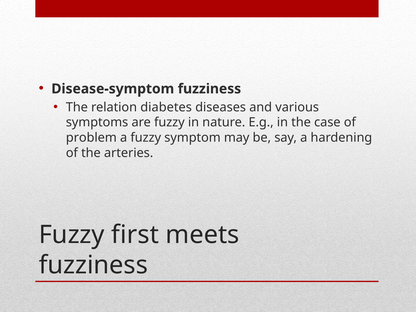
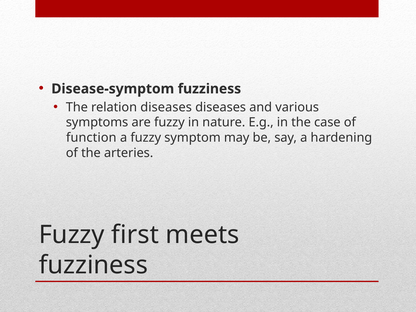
relation diabetes: diabetes -> diseases
problem: problem -> function
